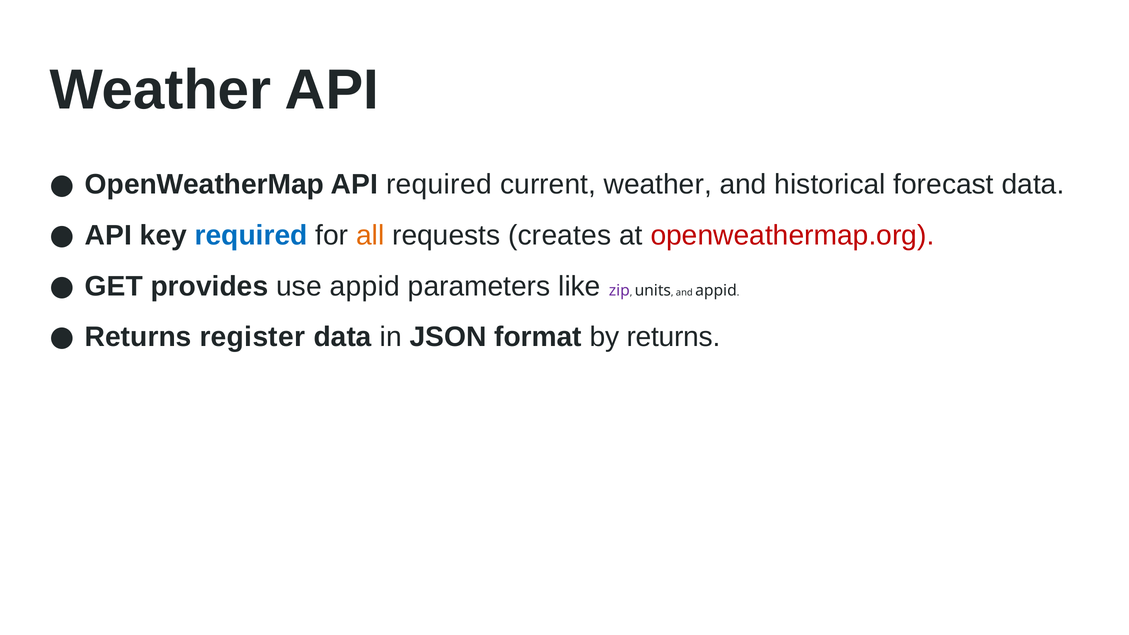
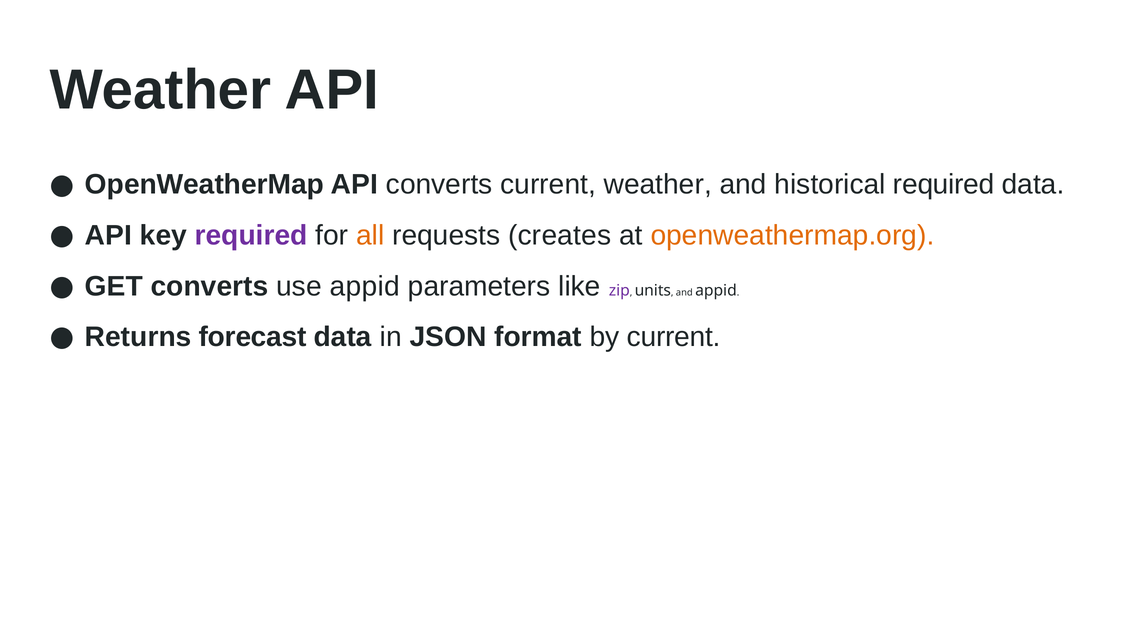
API required: required -> converts
historical forecast: forecast -> required
required at (251, 235) colour: blue -> purple
openweathermap.org colour: red -> orange
GET provides: provides -> converts
register: register -> forecast
by returns: returns -> current
